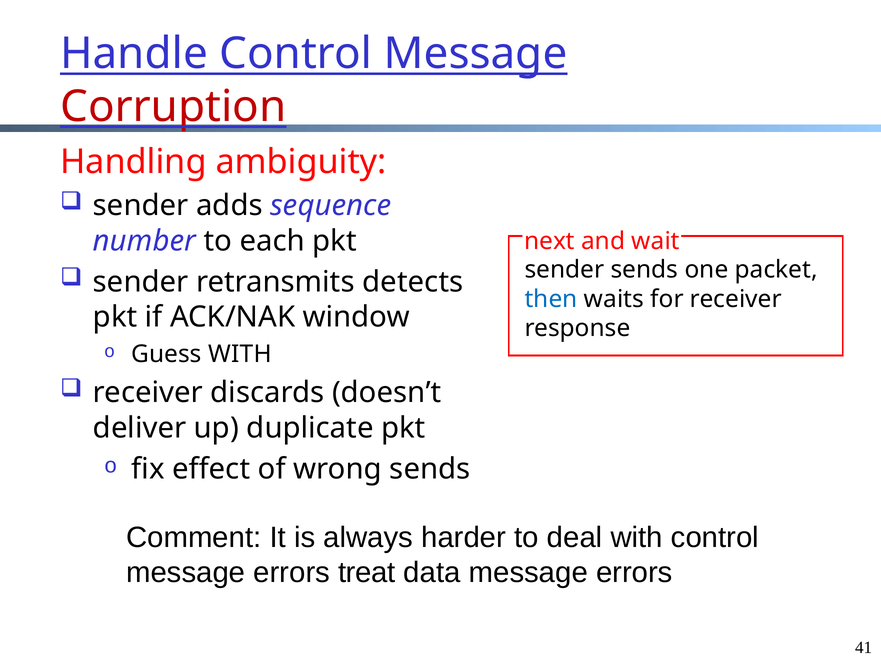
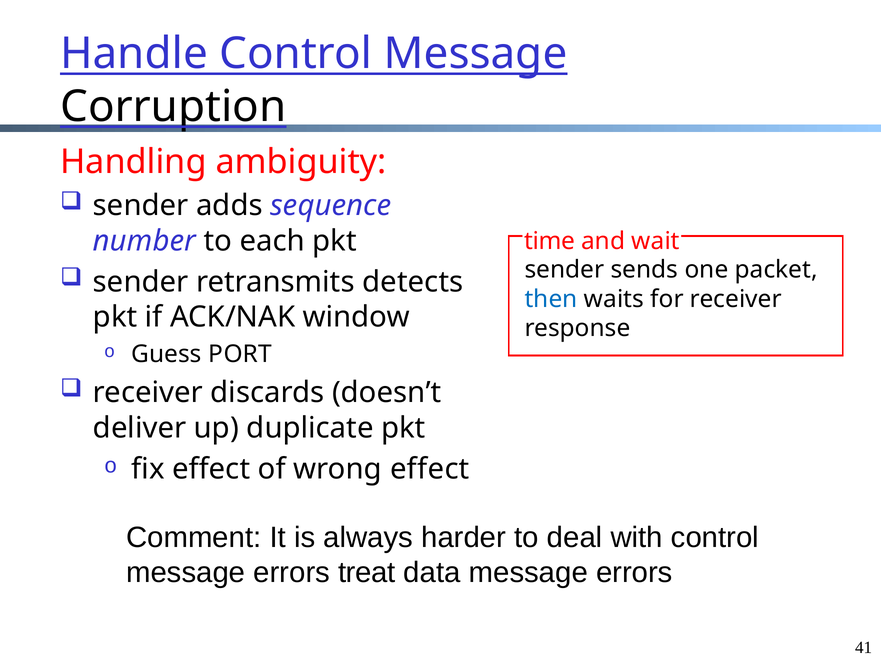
Corruption colour: red -> black
next: next -> time
Guess WITH: WITH -> PORT
wrong sends: sends -> effect
